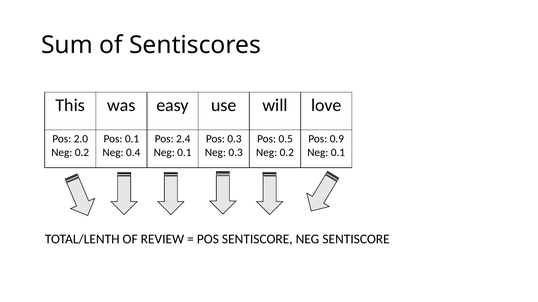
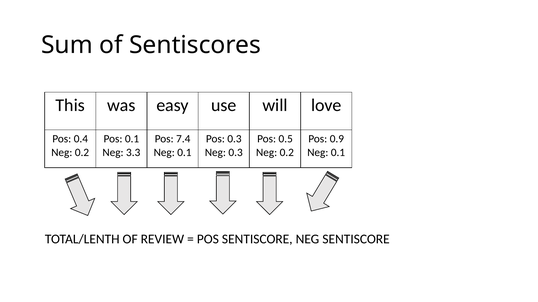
2.0: 2.0 -> 0.4
2.4: 2.4 -> 7.4
0.4: 0.4 -> 3.3
